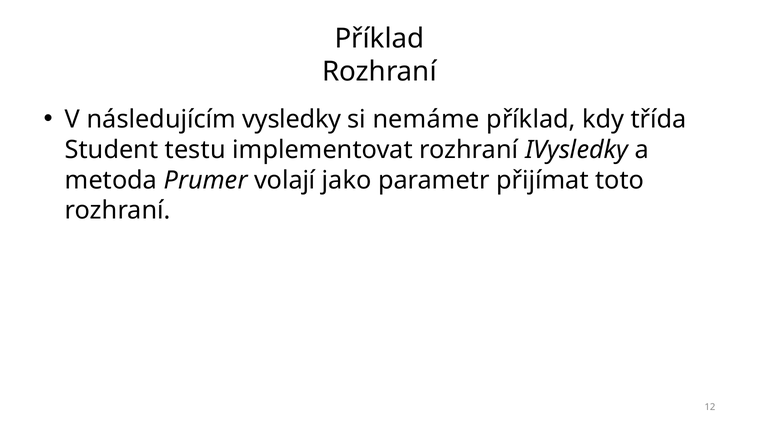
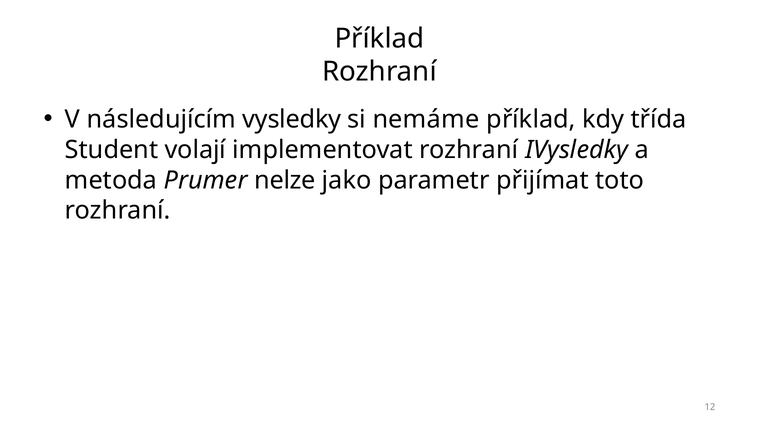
testu: testu -> volají
volají: volají -> nelze
